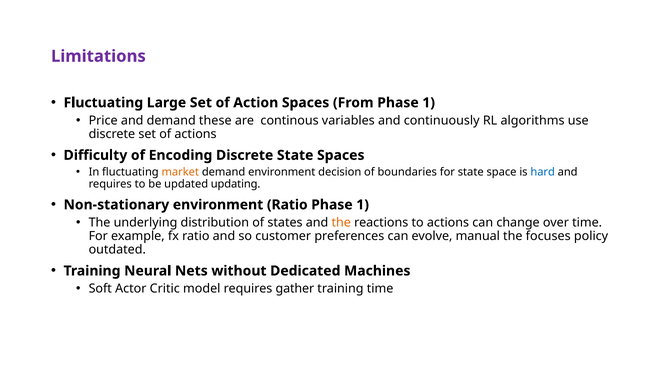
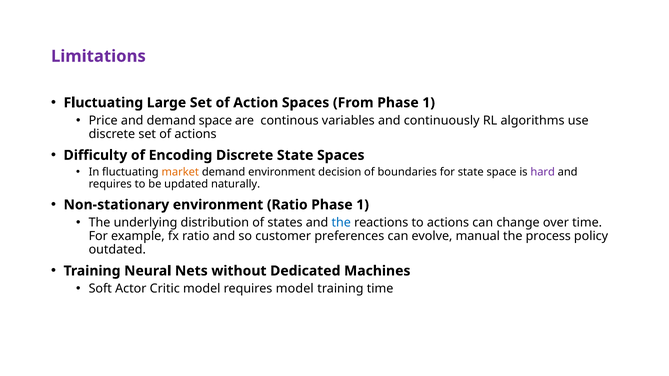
demand these: these -> space
hard colour: blue -> purple
updating: updating -> naturally
the at (341, 223) colour: orange -> blue
focuses: focuses -> process
requires gather: gather -> model
